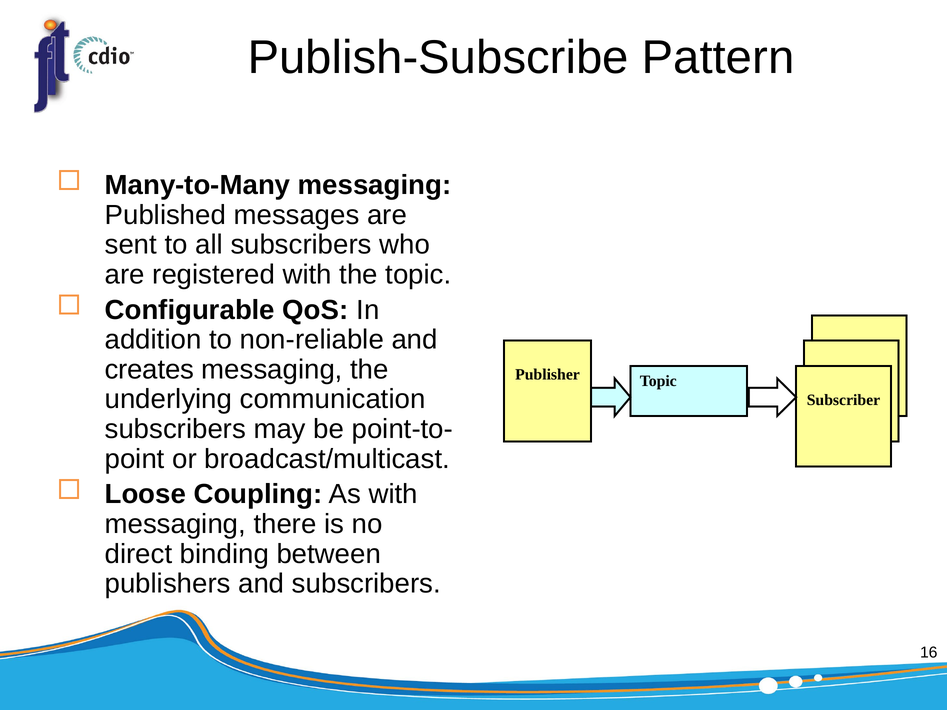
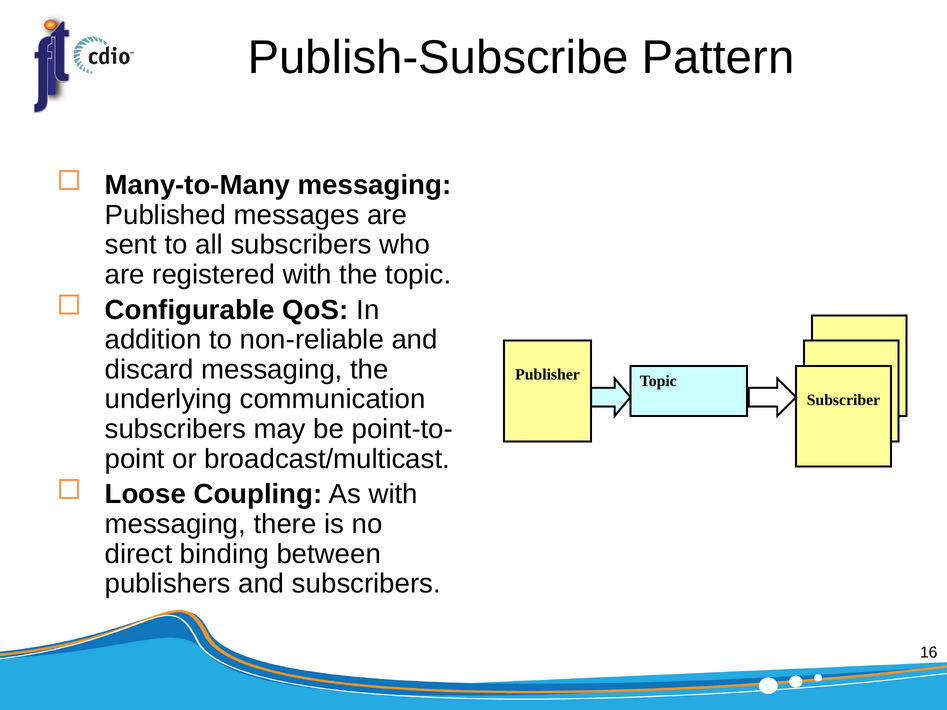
creates: creates -> discard
